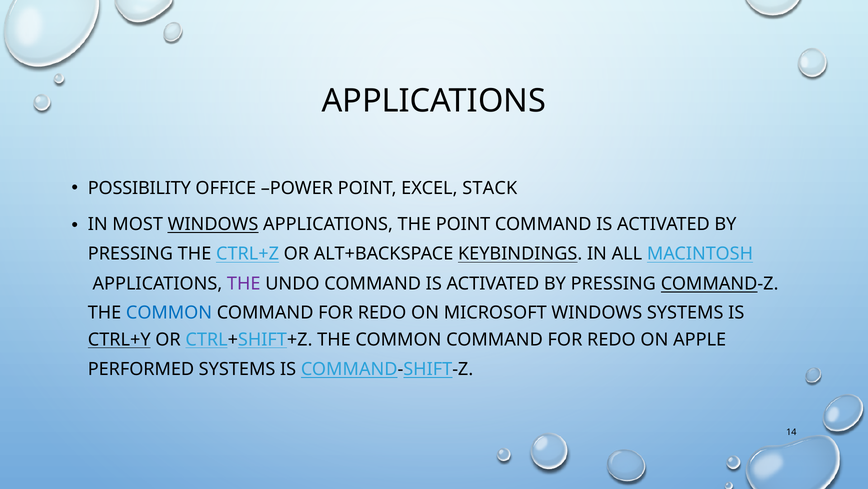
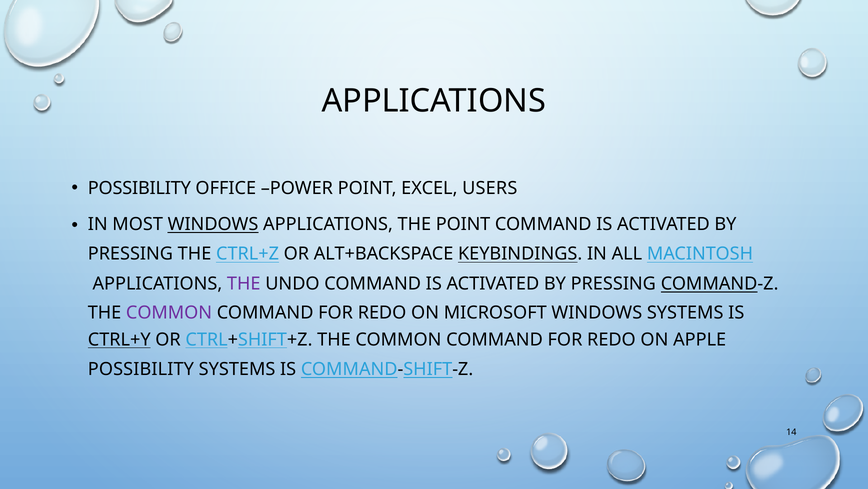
STACK: STACK -> USERS
COMMON at (169, 312) colour: blue -> purple
PERFORMED at (141, 369): PERFORMED -> POSSIBILITY
